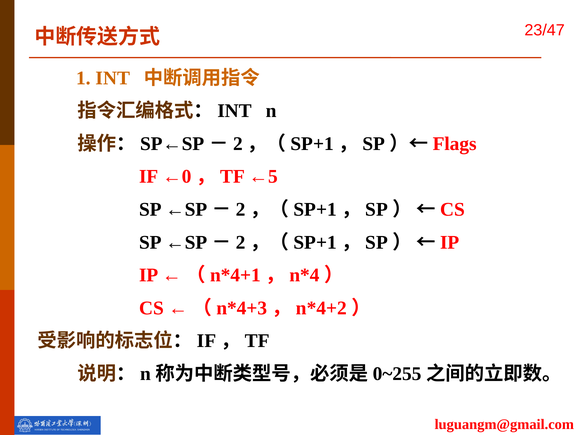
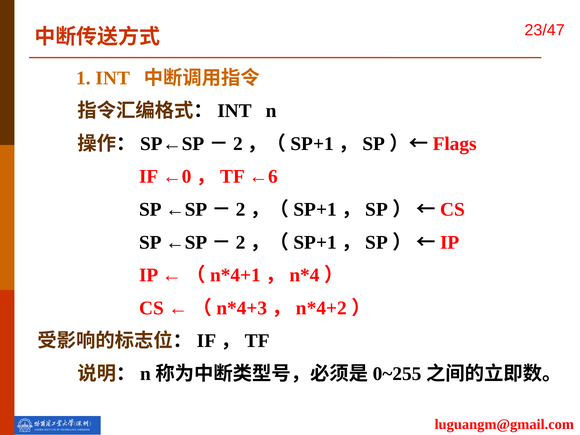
←5: ←5 -> ←6
